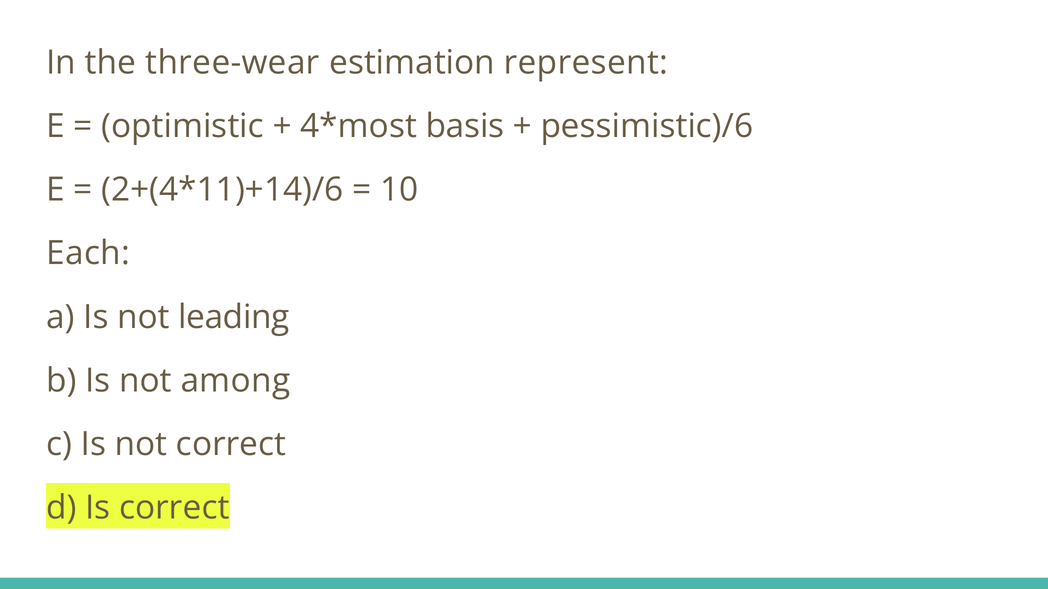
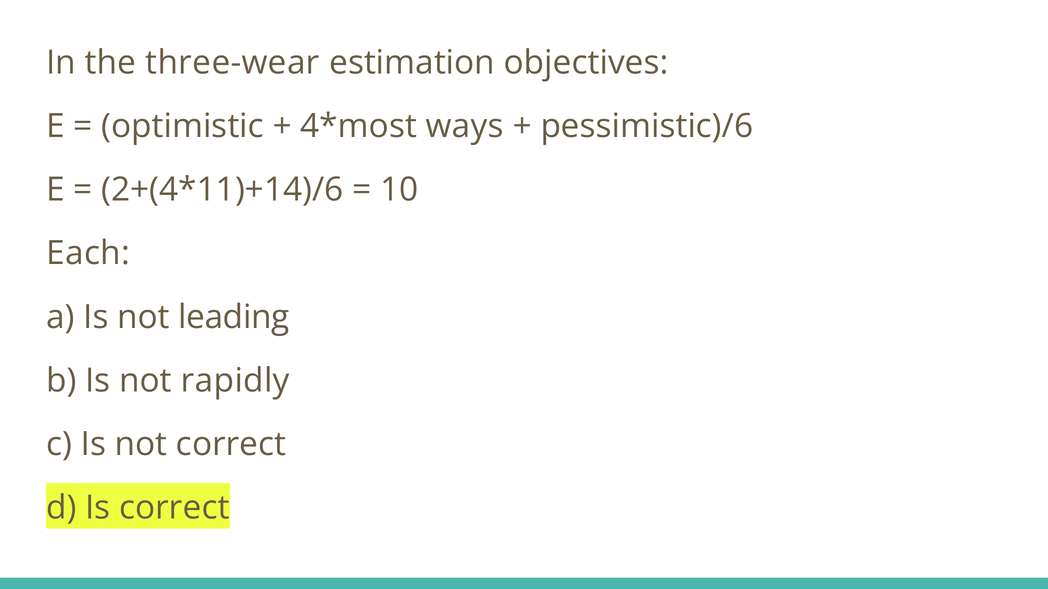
represent: represent -> objectives
basis: basis -> ways
among: among -> rapidly
